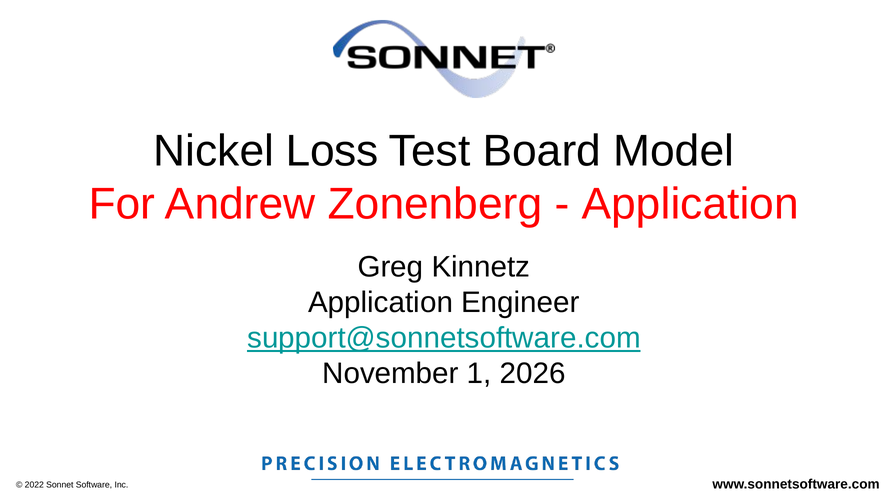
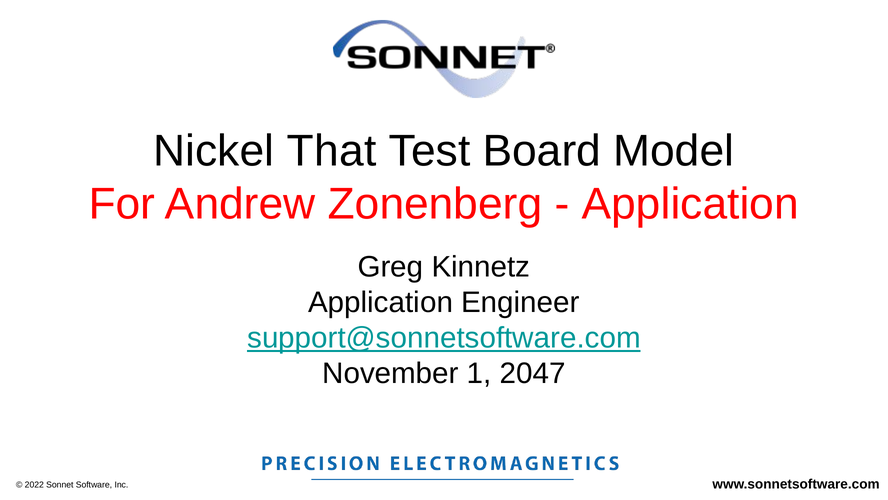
Loss: Loss -> That
2026: 2026 -> 2047
